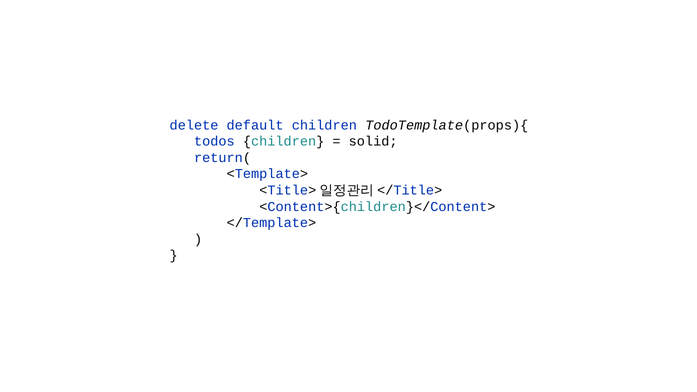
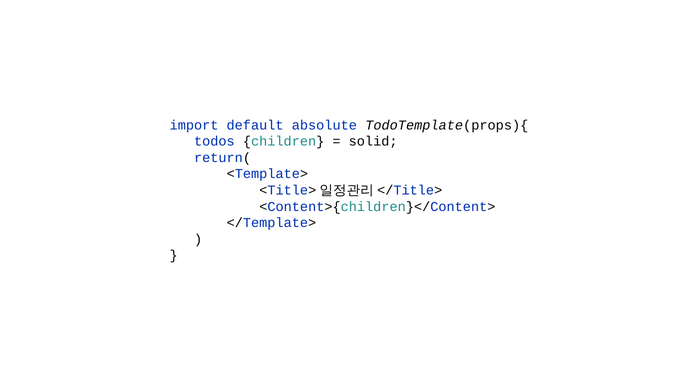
delete: delete -> import
default children: children -> absolute
